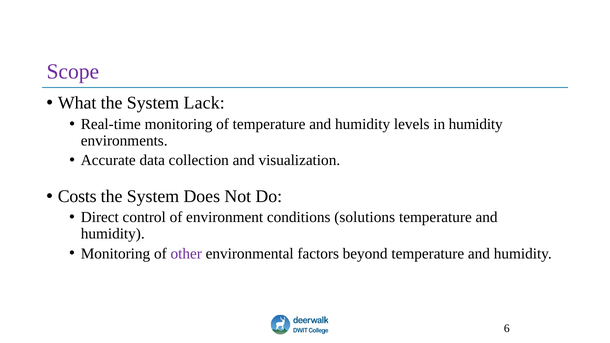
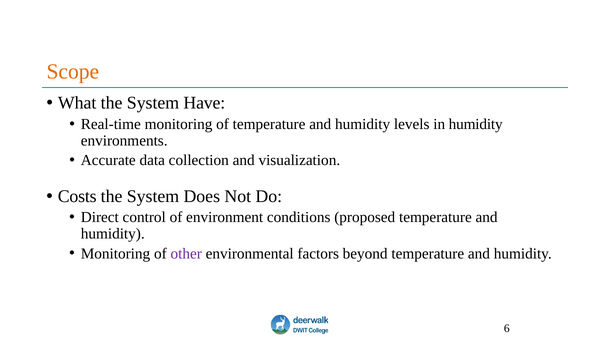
Scope colour: purple -> orange
Lack: Lack -> Have
solutions: solutions -> proposed
